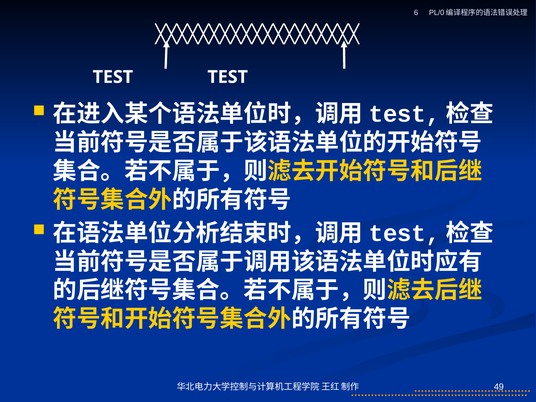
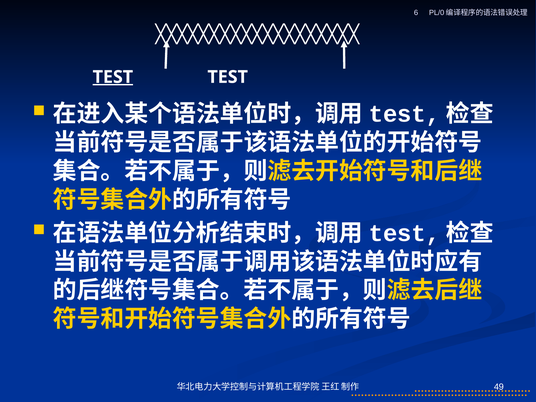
TEST at (113, 77) underline: none -> present
